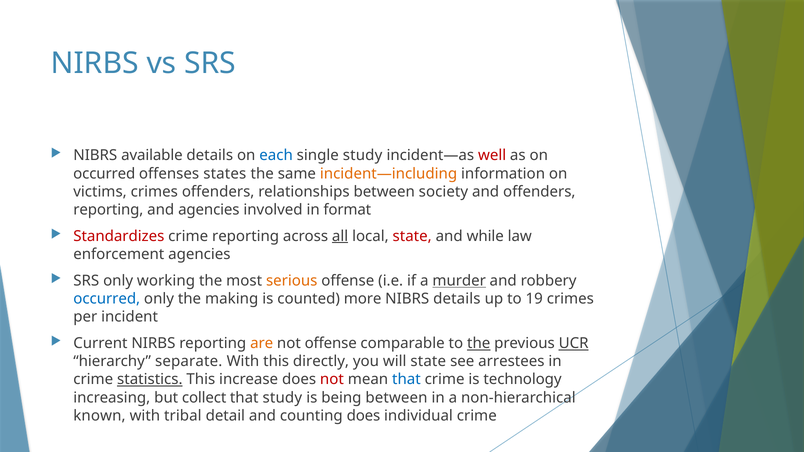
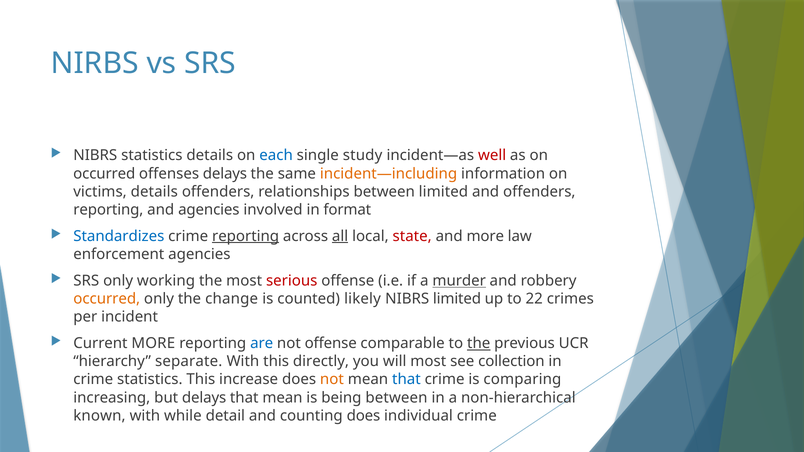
NIBRS available: available -> statistics
offenses states: states -> delays
victims crimes: crimes -> details
between society: society -> limited
Standardizes colour: red -> blue
reporting at (246, 236) underline: none -> present
and while: while -> more
serious colour: orange -> red
occurred at (107, 299) colour: blue -> orange
making: making -> change
more: more -> likely
NIBRS details: details -> limited
19: 19 -> 22
Current NIRBS: NIRBS -> MORE
are colour: orange -> blue
UCR underline: present -> none
will state: state -> most
arrestees: arrestees -> collection
statistics at (150, 380) underline: present -> none
not at (332, 380) colour: red -> orange
technology: technology -> comparing
but collect: collect -> delays
that study: study -> mean
tribal: tribal -> while
